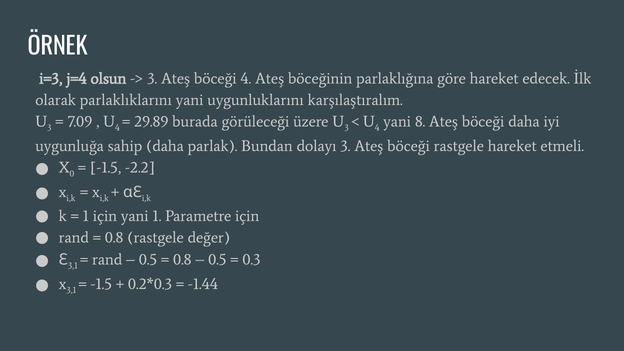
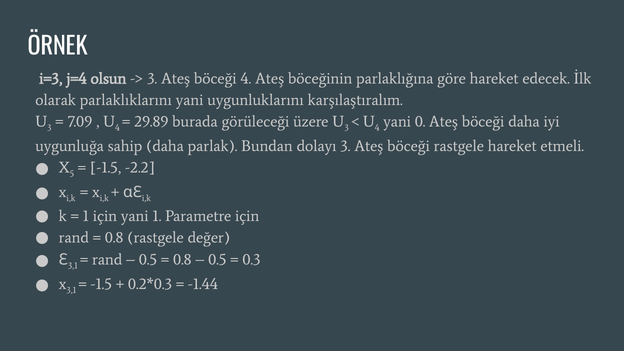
8: 8 -> 0
0: 0 -> 5
